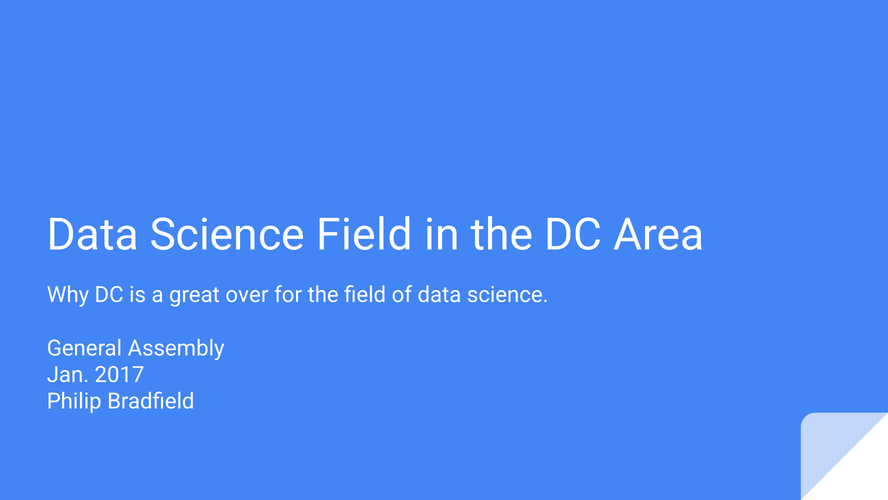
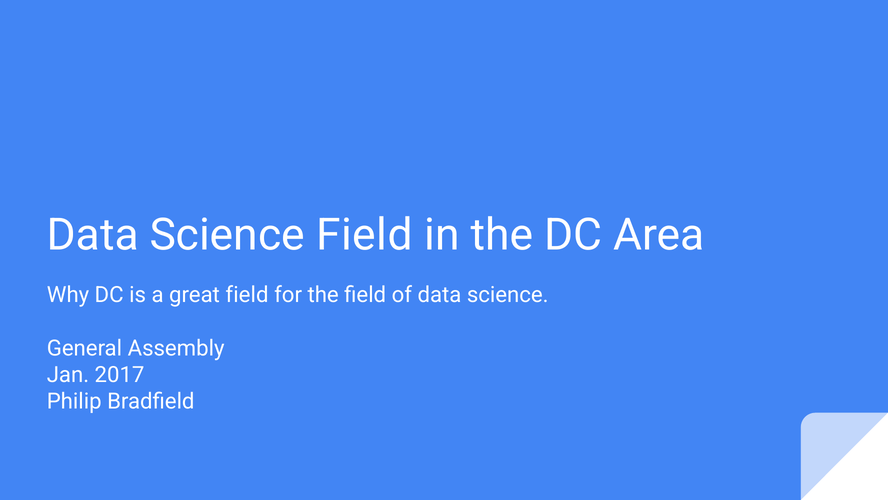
great over: over -> field
